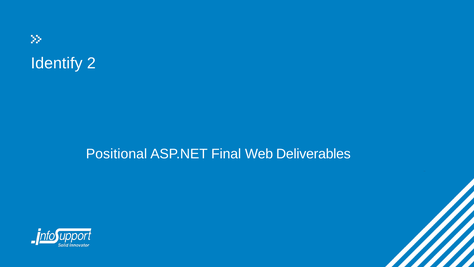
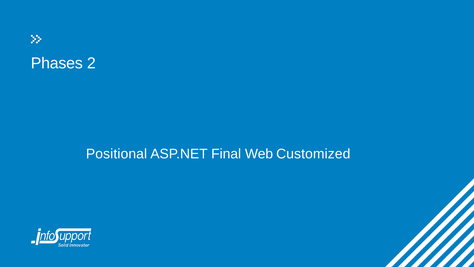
Identify: Identify -> Phases
Deliverables: Deliverables -> Customized
